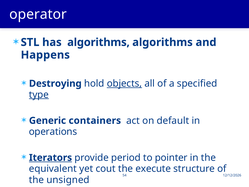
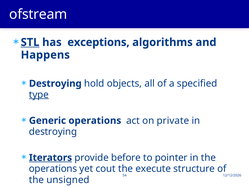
operator: operator -> ofstream
STL underline: none -> present
has algorithms: algorithms -> exceptions
objects underline: present -> none
Generic containers: containers -> operations
default: default -> private
operations at (53, 131): operations -> destroying
period: period -> before
equivalent at (53, 169): equivalent -> operations
